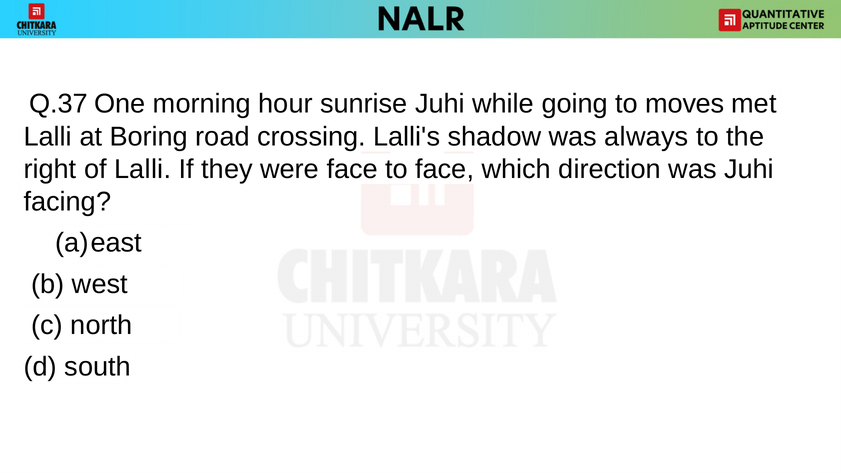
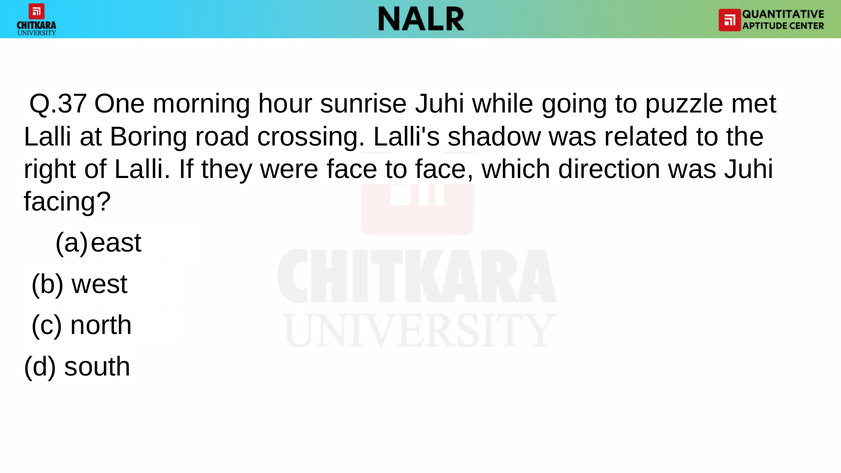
moves: moves -> puzzle
always: always -> related
